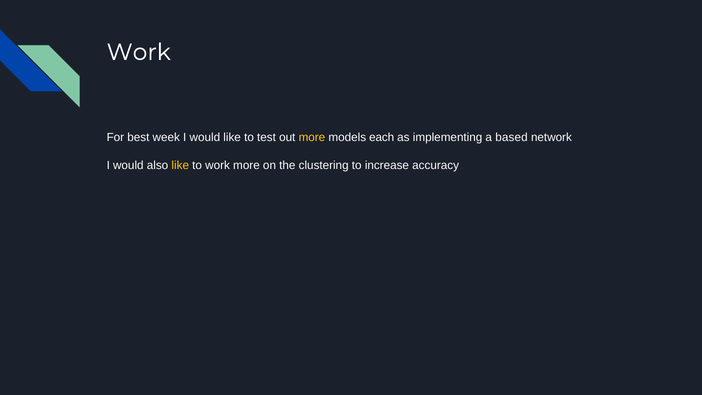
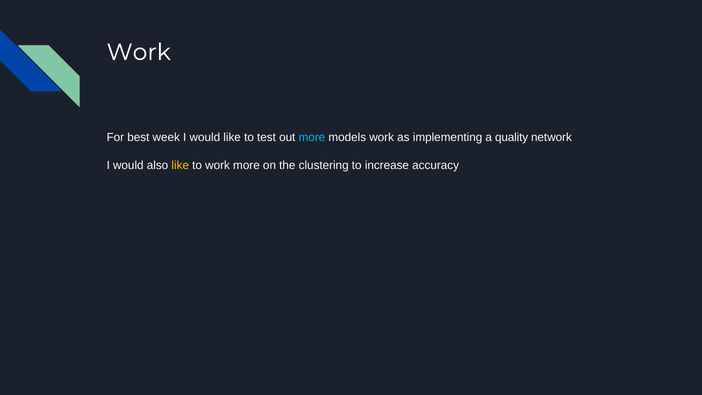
more at (312, 137) colour: yellow -> light blue
models each: each -> work
based: based -> quality
